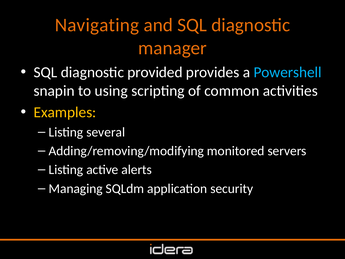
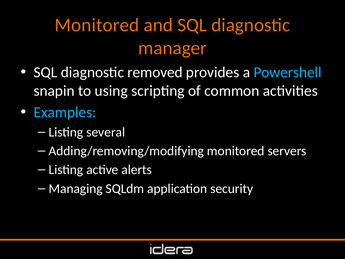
Navigating at (97, 25): Navigating -> Monitored
provided: provided -> removed
Examples colour: yellow -> light blue
